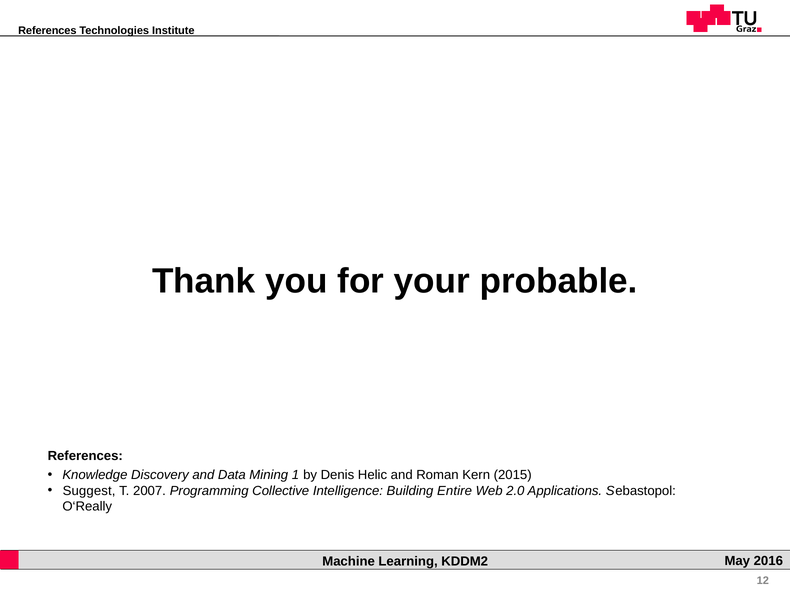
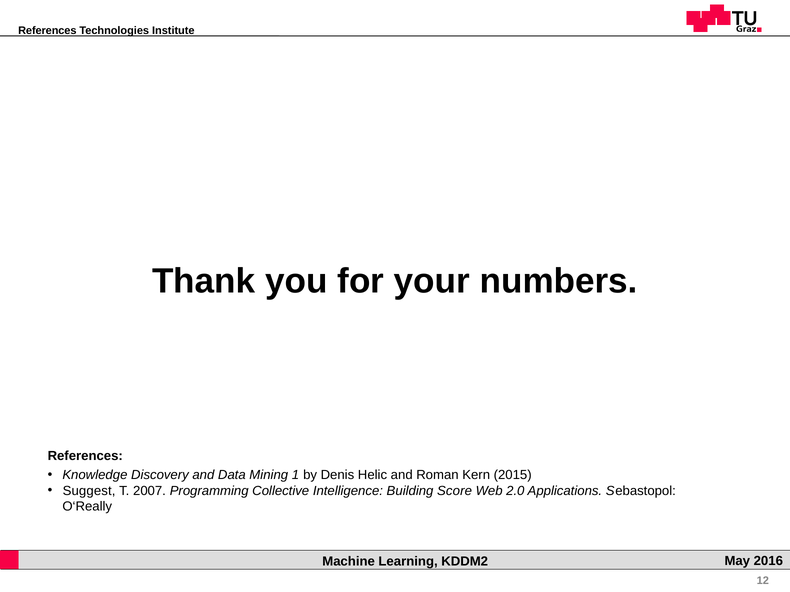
probable: probable -> numbers
Entire: Entire -> Score
